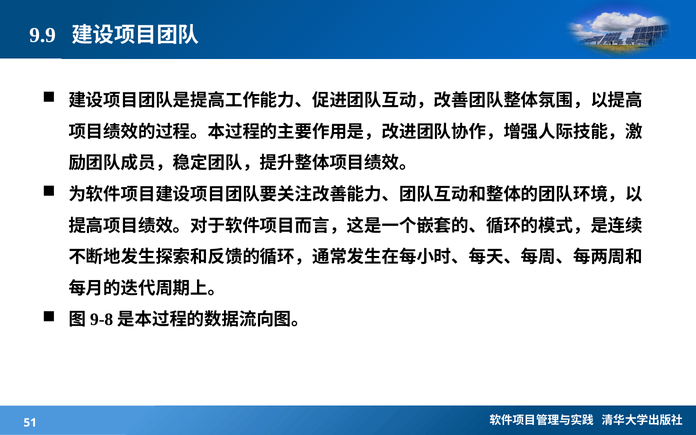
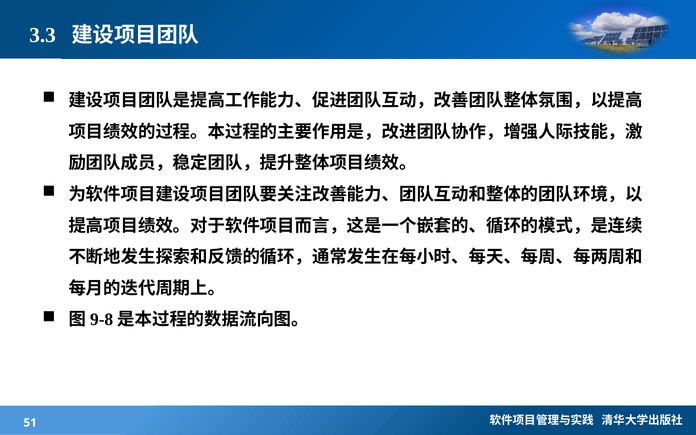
9.9: 9.9 -> 3.3
